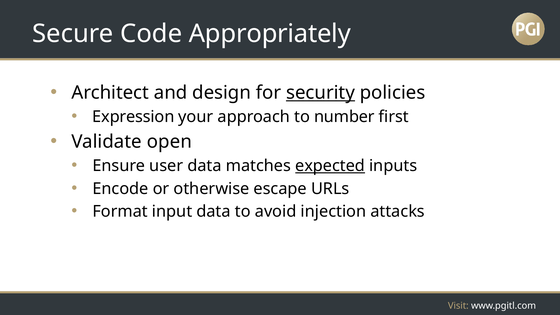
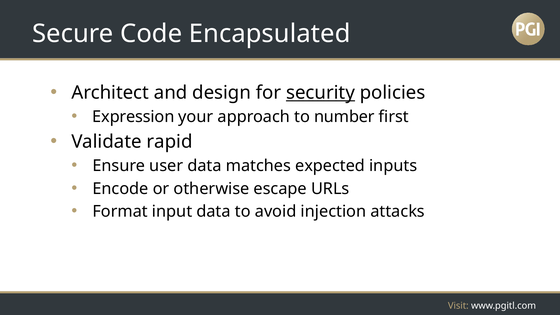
Appropriately: Appropriately -> Encapsulated
open: open -> rapid
expected underline: present -> none
